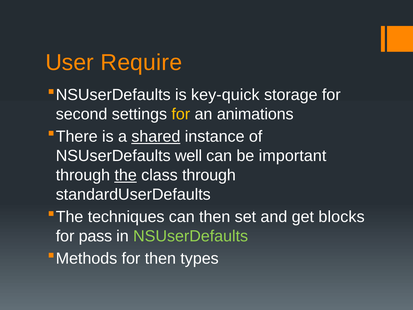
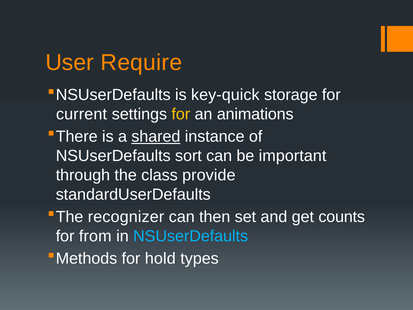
second: second -> current
well: well -> sort
the underline: present -> none
class through: through -> provide
techniques: techniques -> recognizer
blocks: blocks -> counts
pass: pass -> from
NSUserDefaults at (191, 236) colour: light green -> light blue
for then: then -> hold
